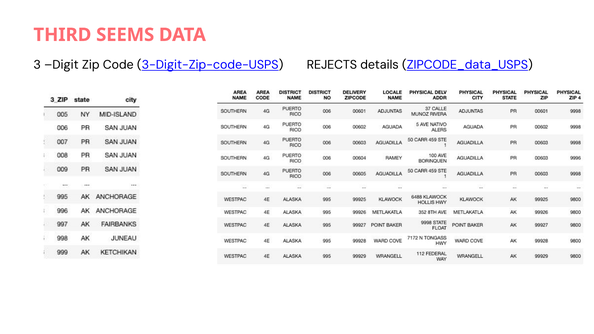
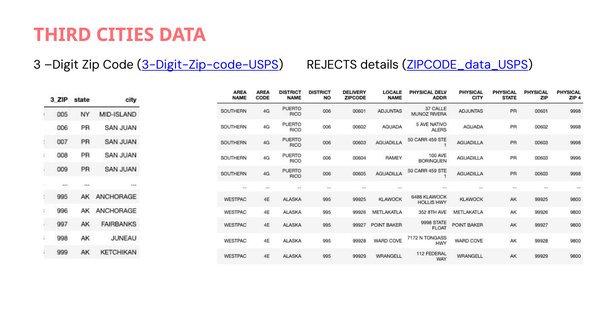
SEEMS: SEEMS -> CITIES
